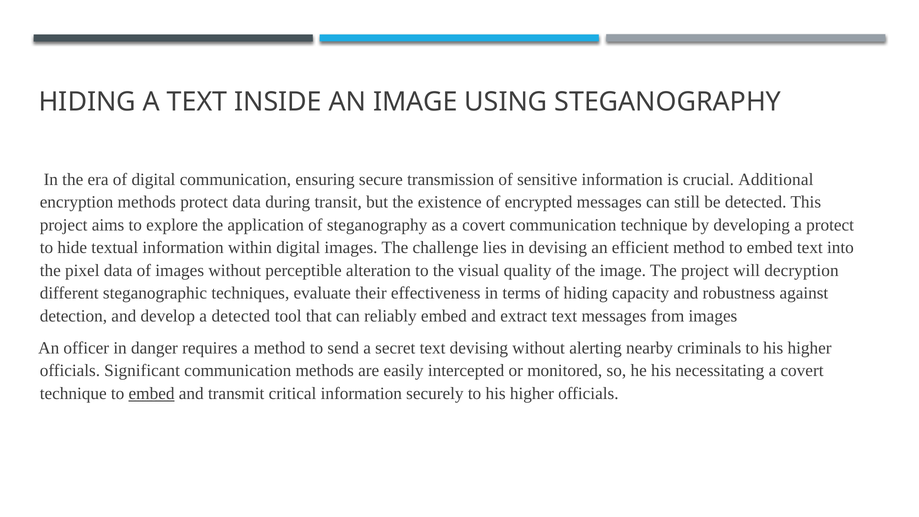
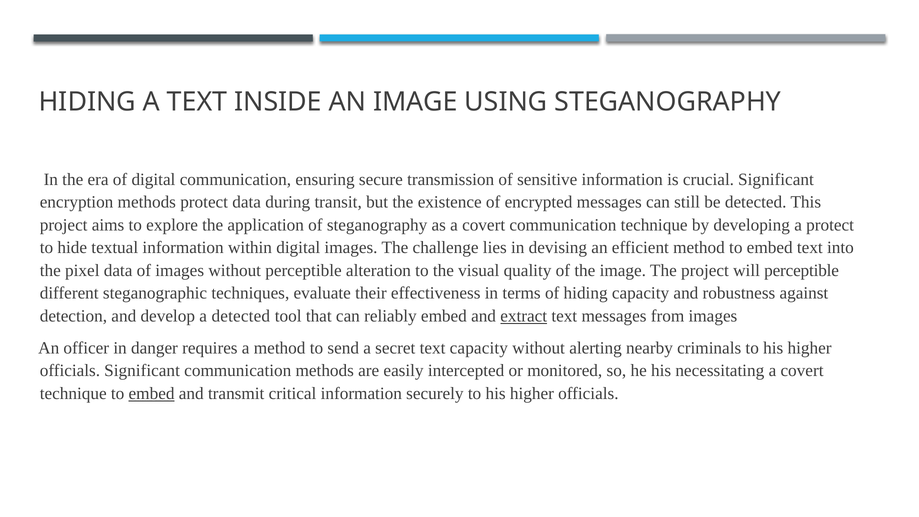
crucial Additional: Additional -> Significant
will decryption: decryption -> perceptible
extract underline: none -> present
text devising: devising -> capacity
